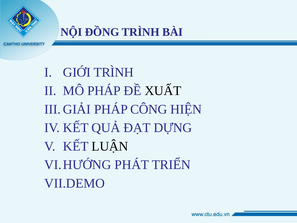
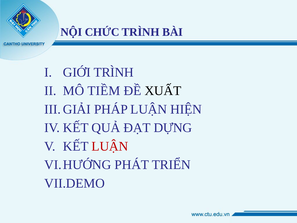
ĐỒNG: ĐỒNG -> CHỨC
MÔ PHÁP: PHÁP -> TIỀM
PHÁP CÔNG: CÔNG -> LUẬN
LUẬN at (110, 146) colour: black -> red
